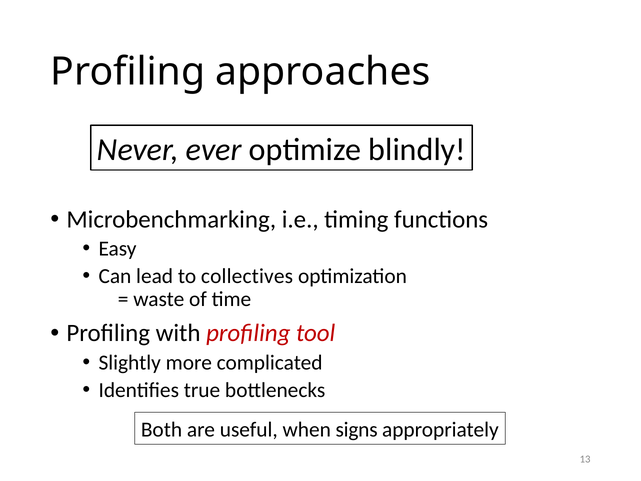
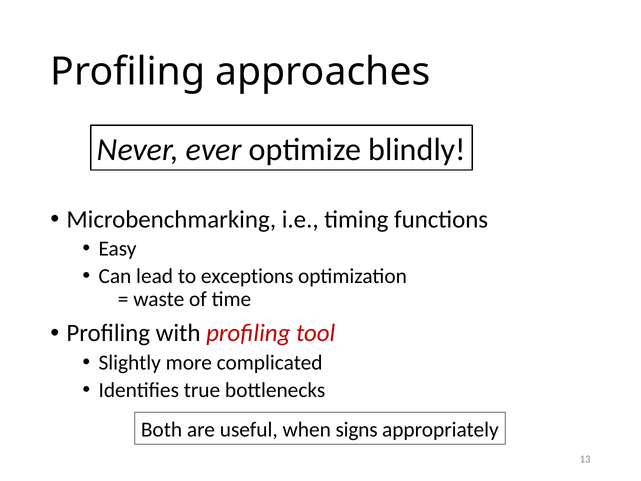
collectives: collectives -> exceptions
